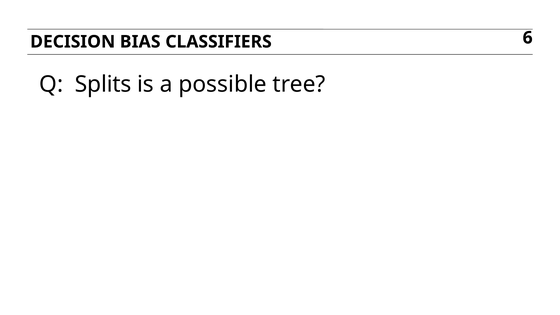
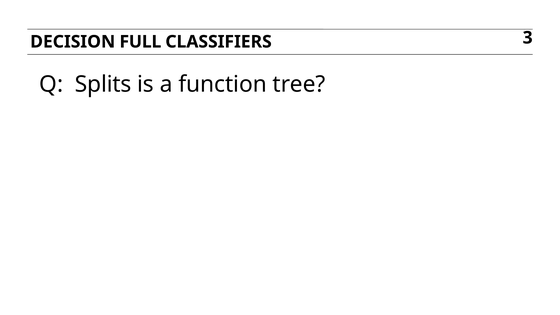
BIAS: BIAS -> FULL
6: 6 -> 3
possible: possible -> function
